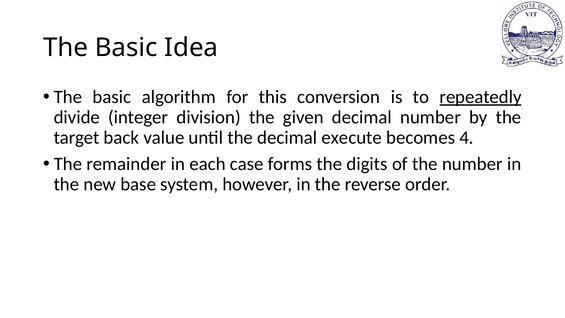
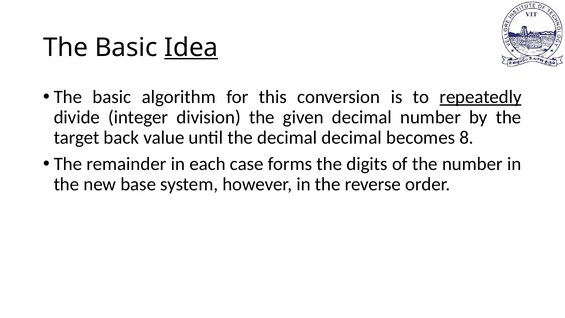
Idea underline: none -> present
decimal execute: execute -> decimal
4: 4 -> 8
